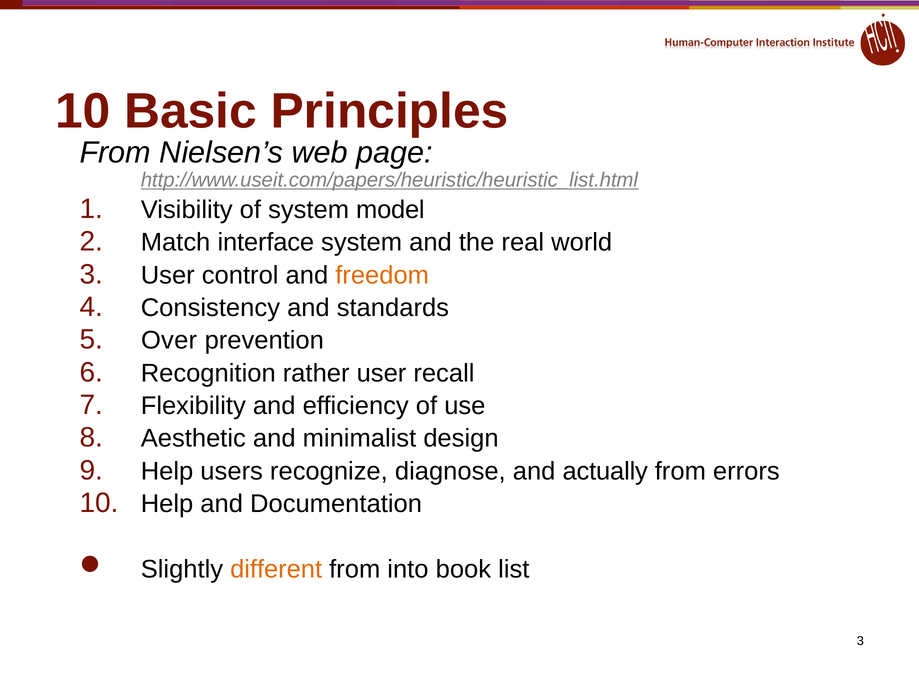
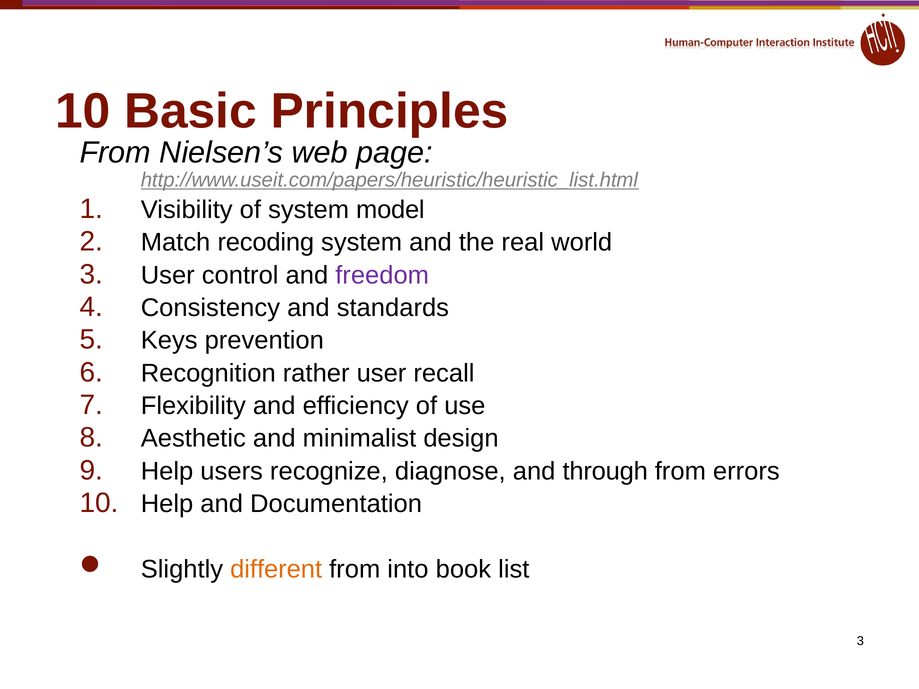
interface: interface -> recoding
freedom colour: orange -> purple
Over: Over -> Keys
actually: actually -> through
